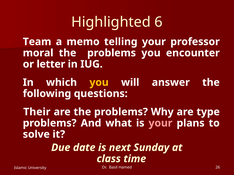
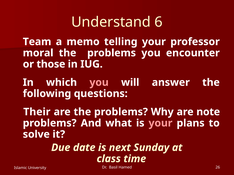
Highlighted: Highlighted -> Understand
letter: letter -> those
you at (99, 83) colour: yellow -> pink
type: type -> note
